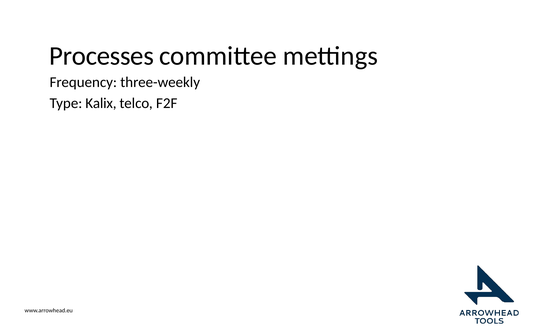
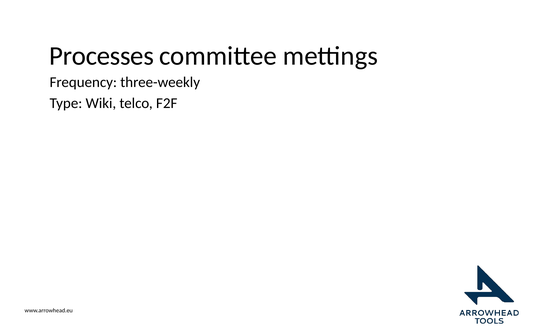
Kalix: Kalix -> Wiki
